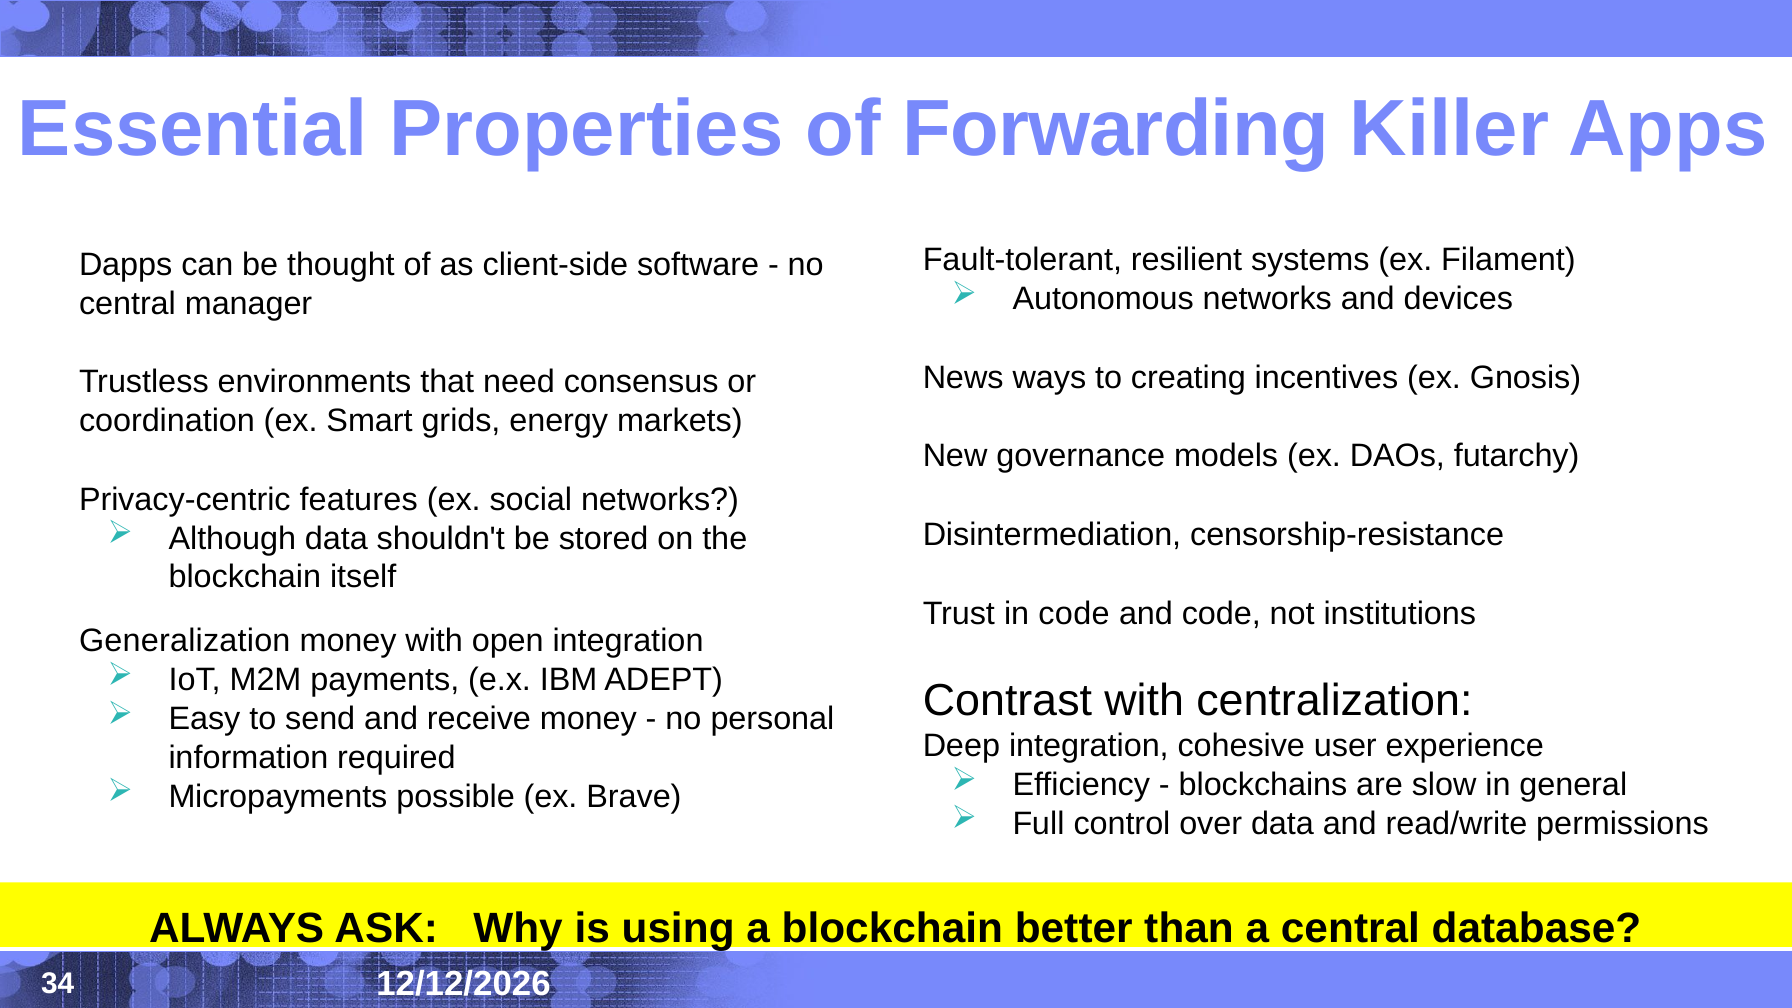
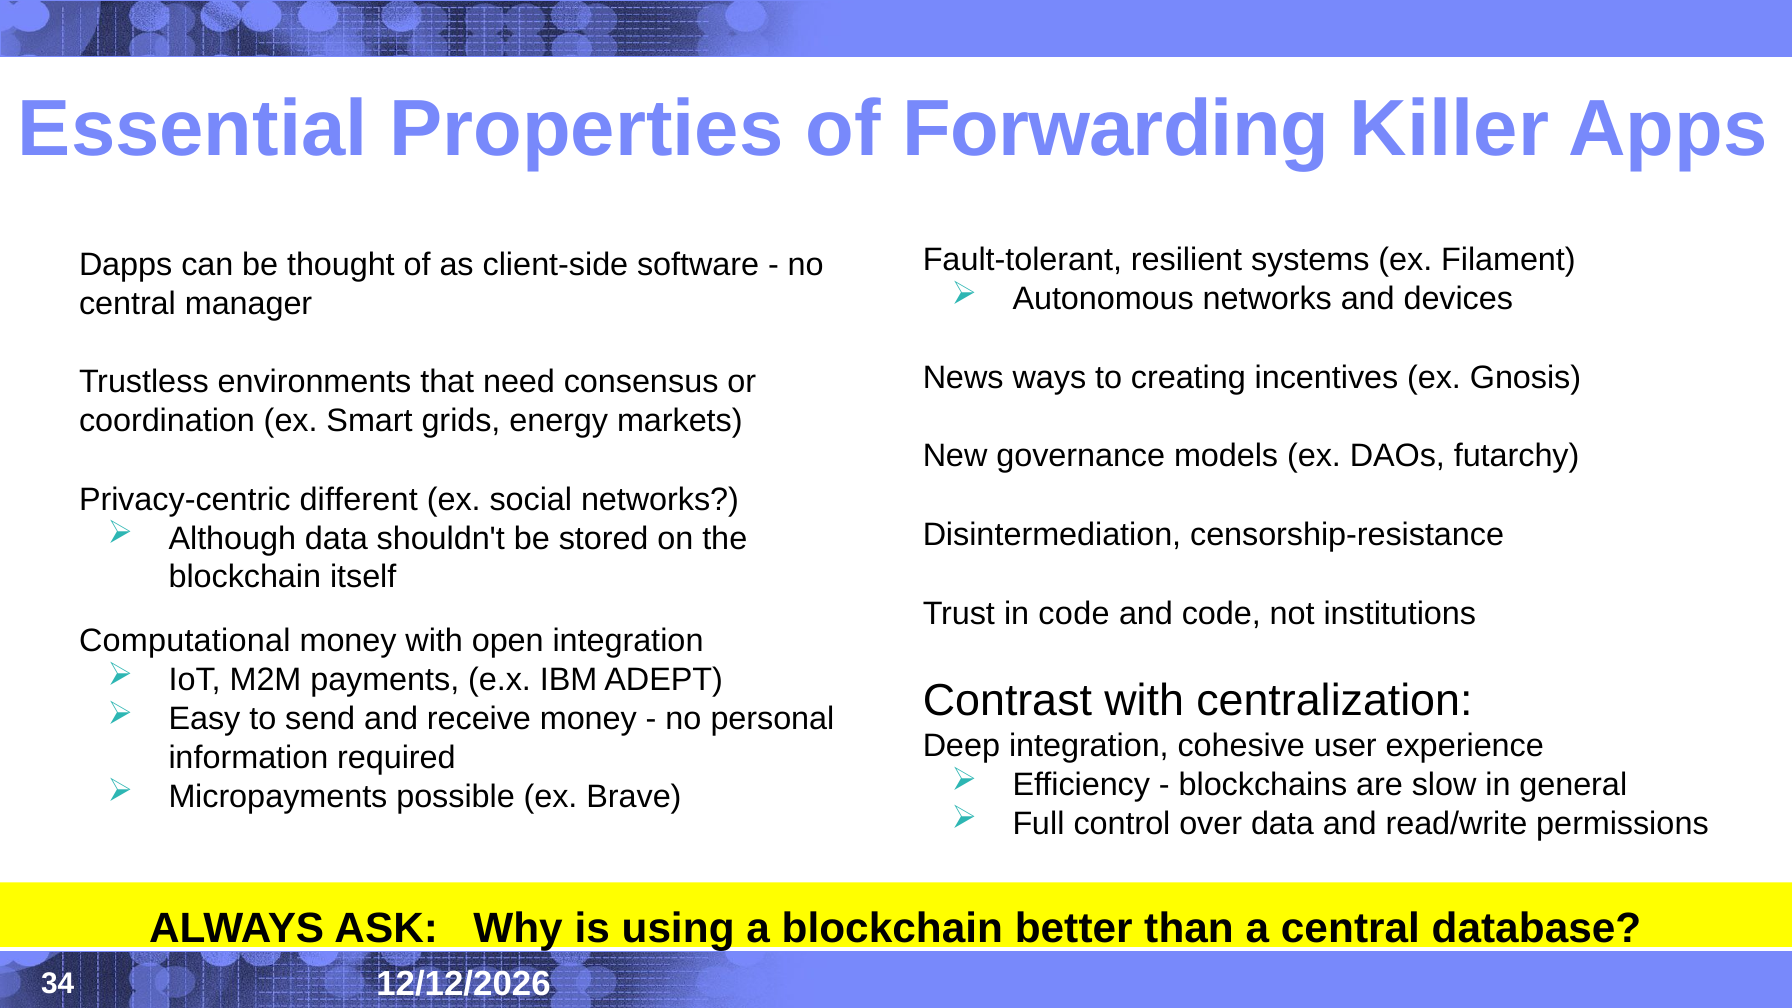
features: features -> different
Generalization: Generalization -> Computational
